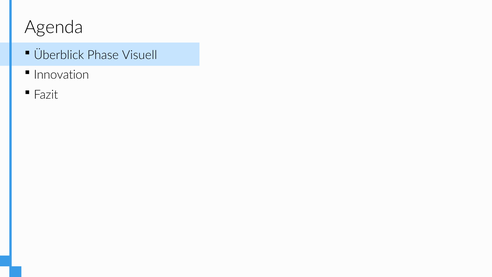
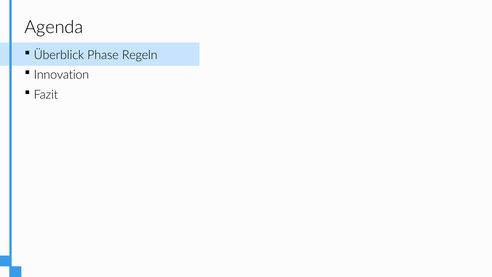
Visuell: Visuell -> Regeln
